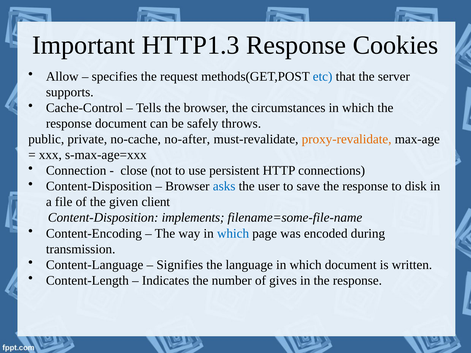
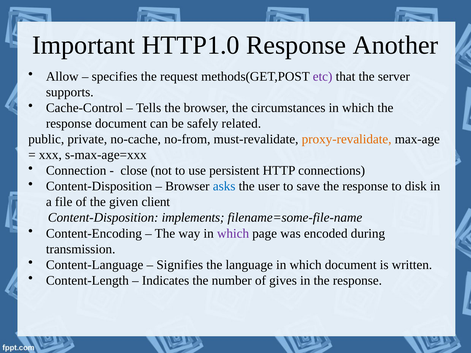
HTTP1.3: HTTP1.3 -> HTTP1.0
Cookies: Cookies -> Another
etc colour: blue -> purple
throws: throws -> related
no-after: no-after -> no-from
which at (233, 234) colour: blue -> purple
